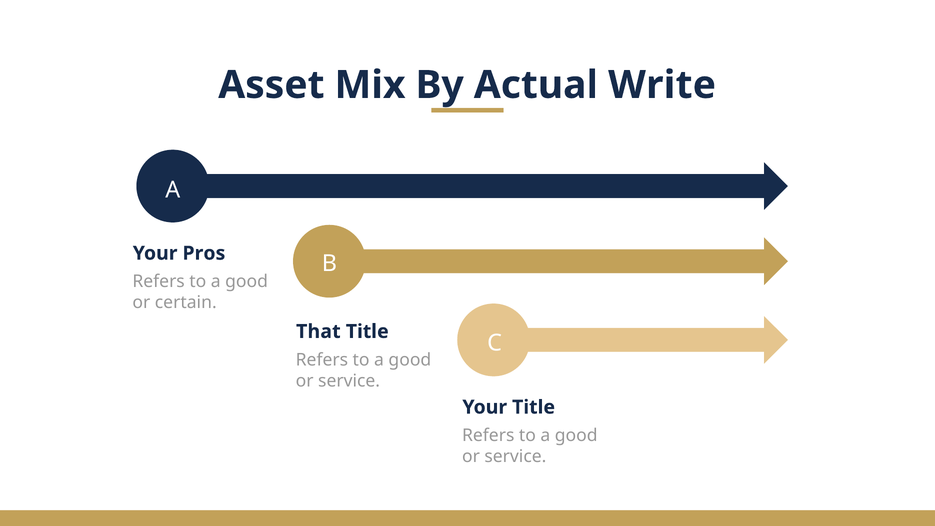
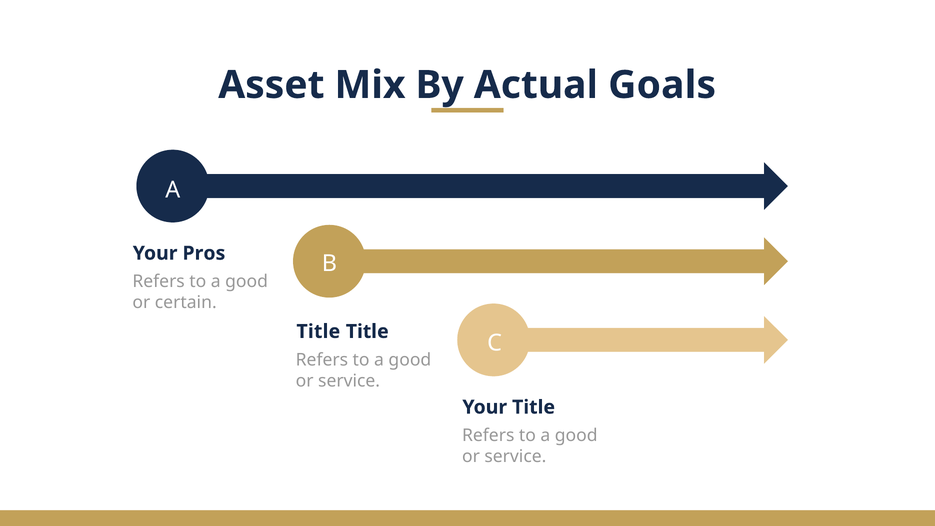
Write: Write -> Goals
That at (318, 332): That -> Title
